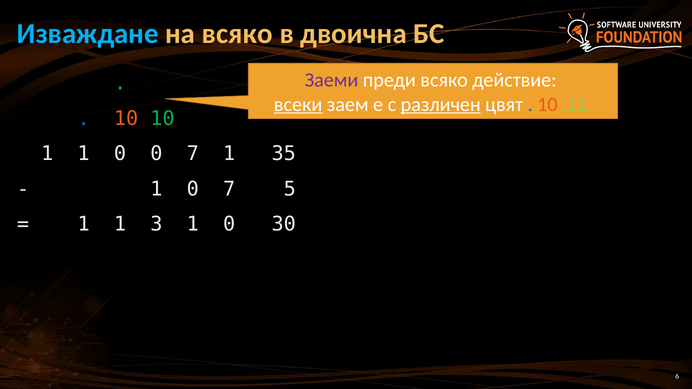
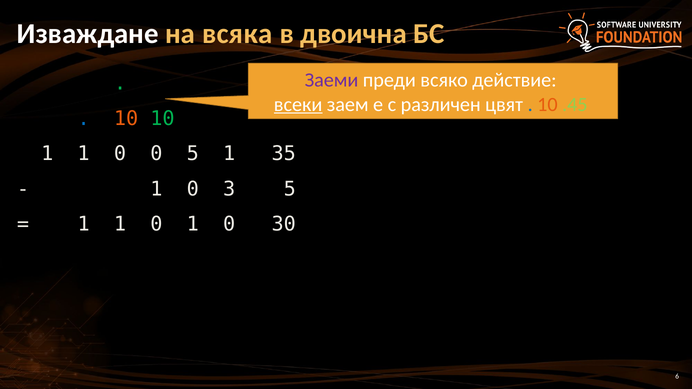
Изваждане colour: light blue -> white
на всяко: всяко -> всяка
различен underline: present -> none
.11: .11 -> .45
0 0 7: 7 -> 5
1 0 7: 7 -> 3
3 at (156, 224): 3 -> 0
